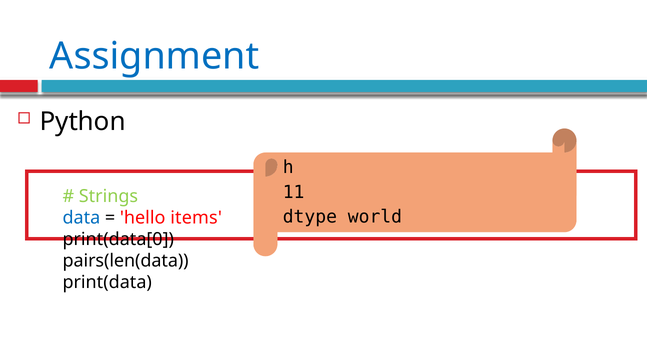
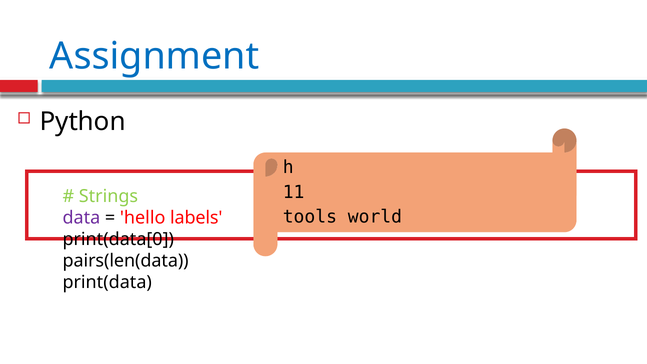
dtype: dtype -> tools
data colour: blue -> purple
items: items -> labels
